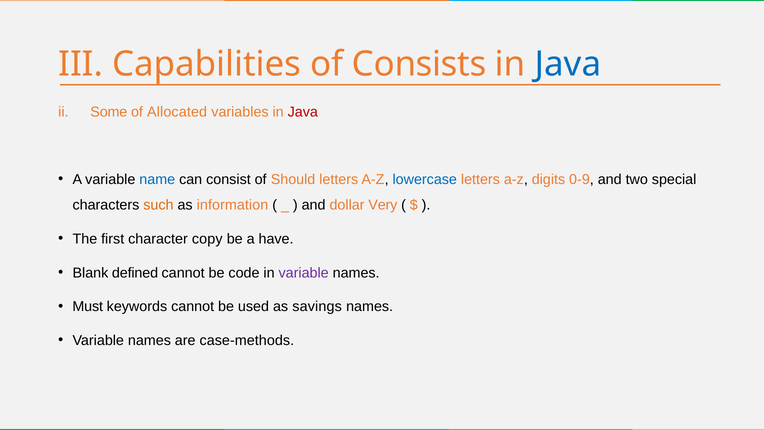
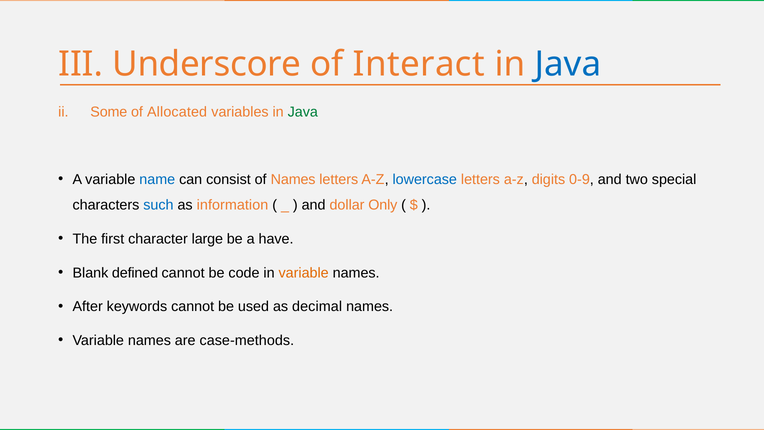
Capabilities: Capabilities -> Underscore
Consists: Consists -> Interact
Java at (303, 112) colour: red -> green
of Should: Should -> Names
such colour: orange -> blue
Very: Very -> Only
copy: copy -> large
variable at (304, 273) colour: purple -> orange
Must: Must -> After
savings: savings -> decimal
